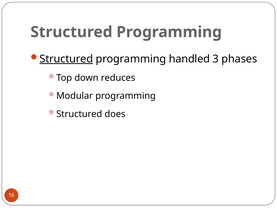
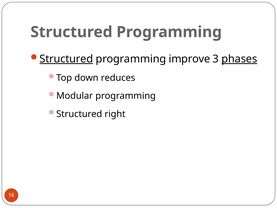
handled: handled -> improve
phases underline: none -> present
does: does -> right
